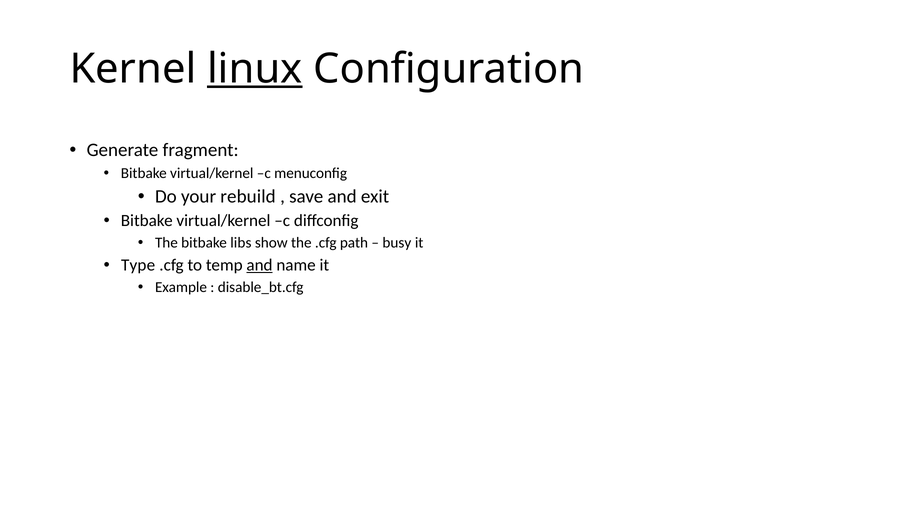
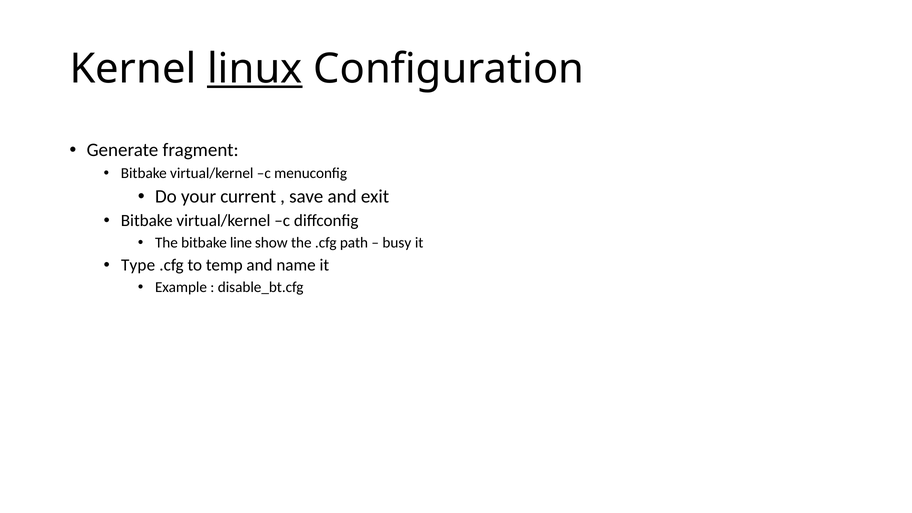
rebuild: rebuild -> current
libs: libs -> line
and at (260, 265) underline: present -> none
